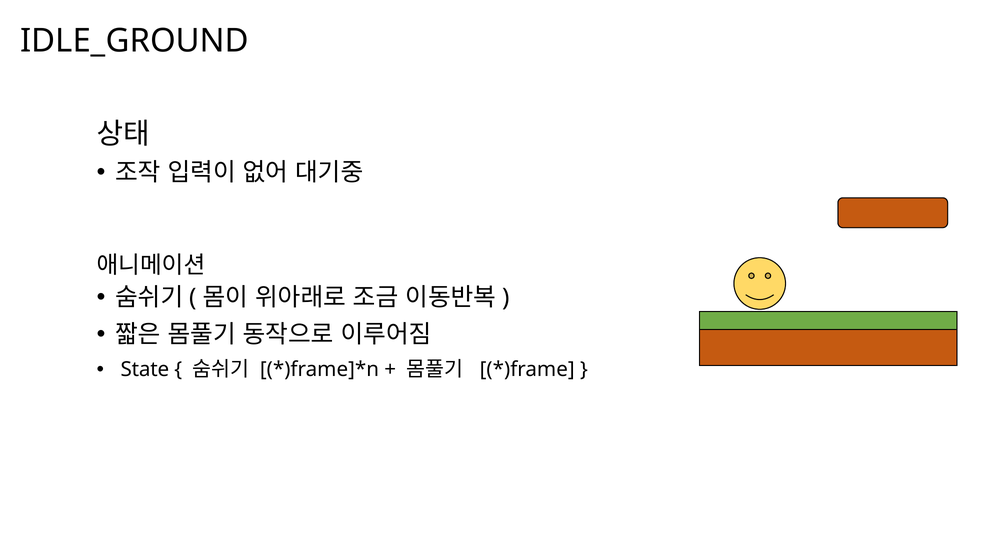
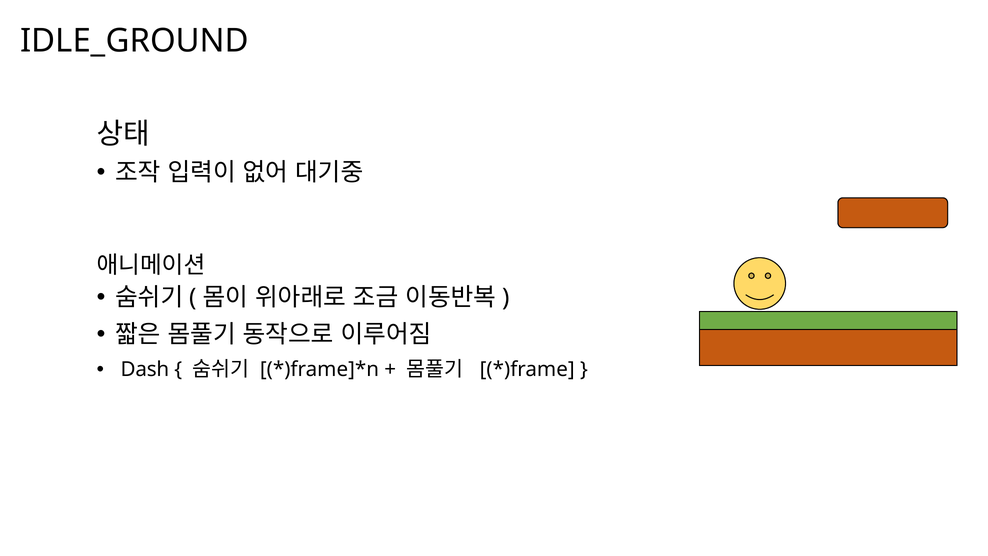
State: State -> Dash
